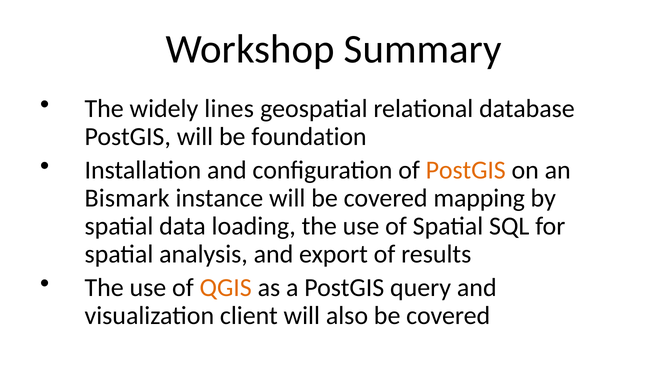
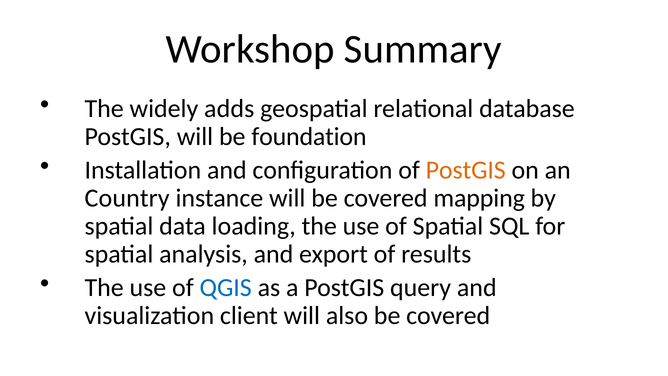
lines: lines -> adds
Bismark: Bismark -> Country
QGIS colour: orange -> blue
